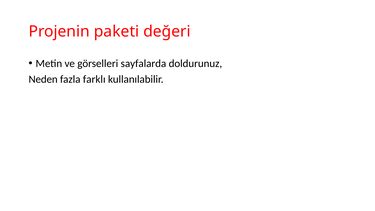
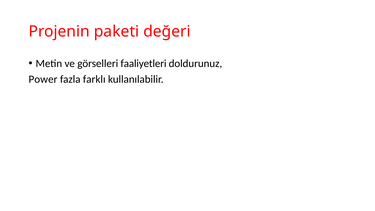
sayfalarda: sayfalarda -> faaliyetleri
Neden: Neden -> Power
